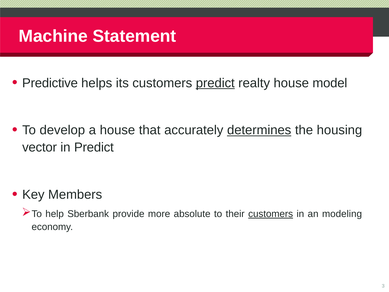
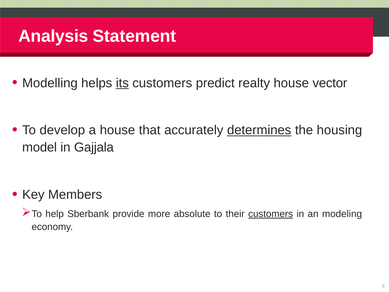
Machine: Machine -> Analysis
Predictive: Predictive -> Modelling
its underline: none -> present
predict at (215, 83) underline: present -> none
model: model -> vector
vector: vector -> model
in Predict: Predict -> Gajjala
